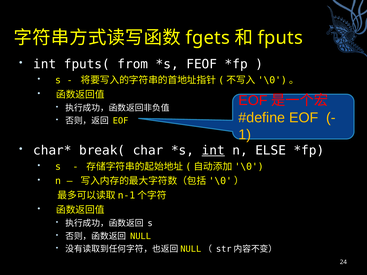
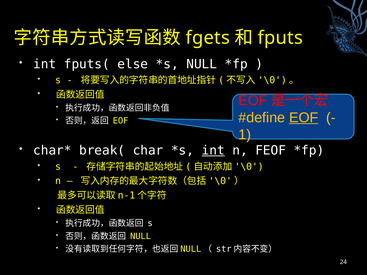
from: from -> else
FEOF at (202, 64): FEOF -> NULL
EOF at (304, 118) underline: none -> present
ELSE: ELSE -> FEOF
